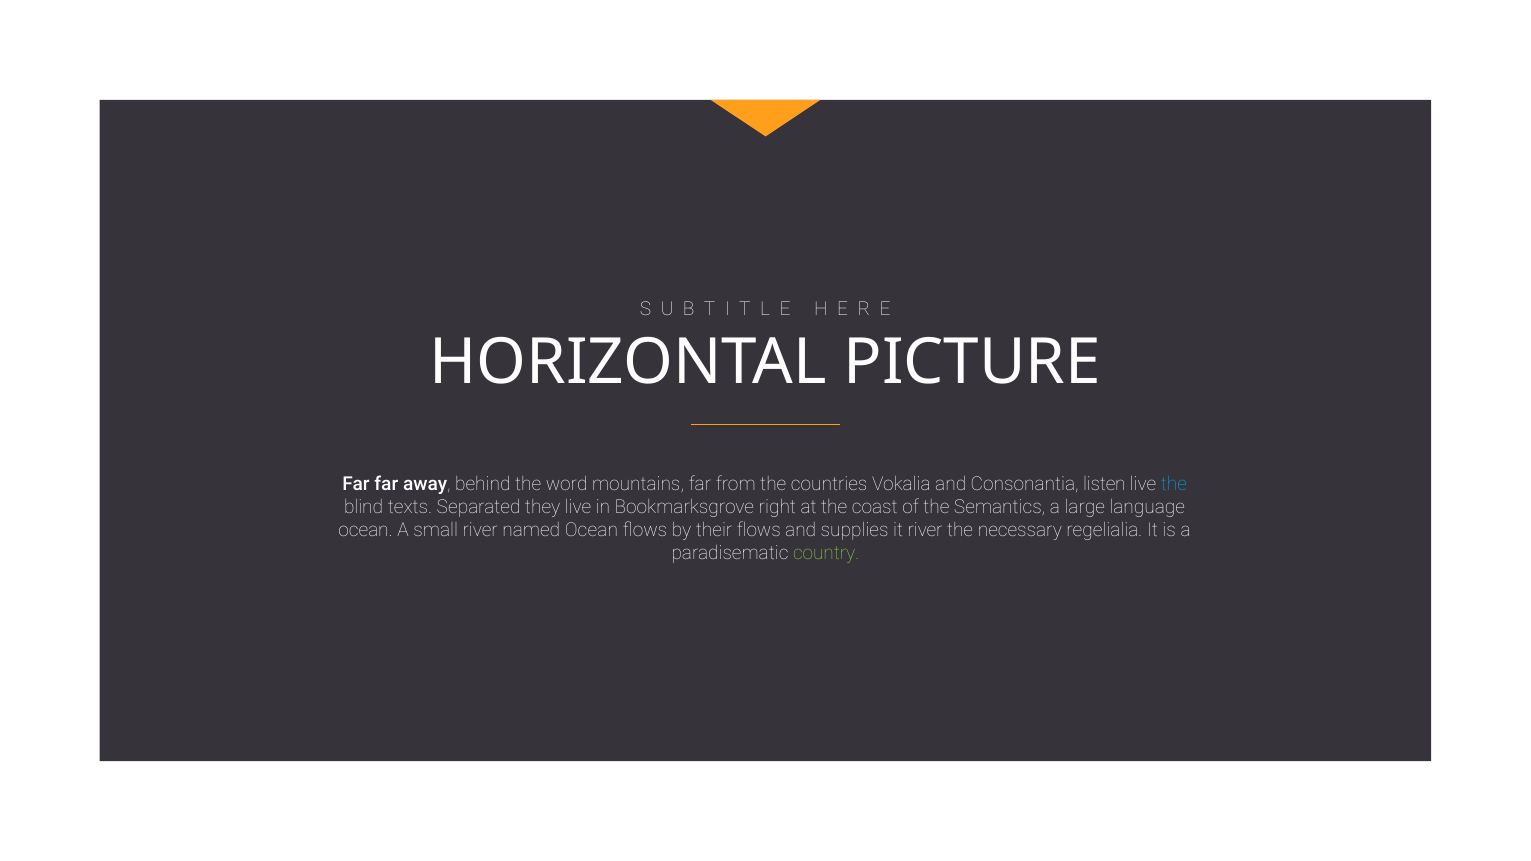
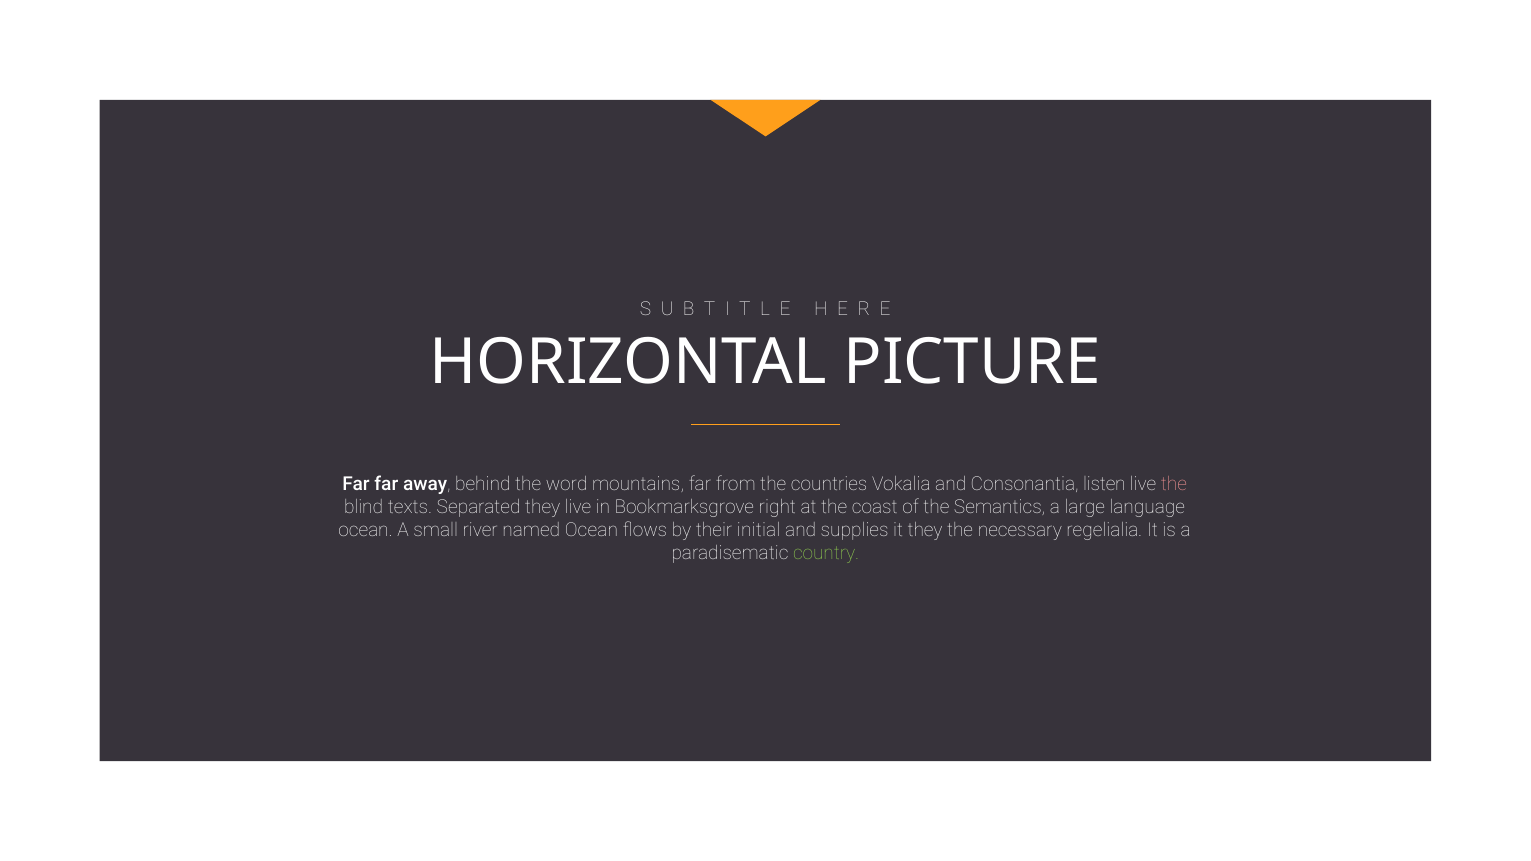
the at (1174, 485) colour: light blue -> pink
their flows: flows -> initial
it river: river -> they
